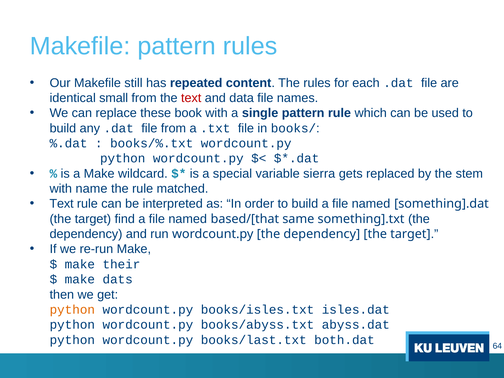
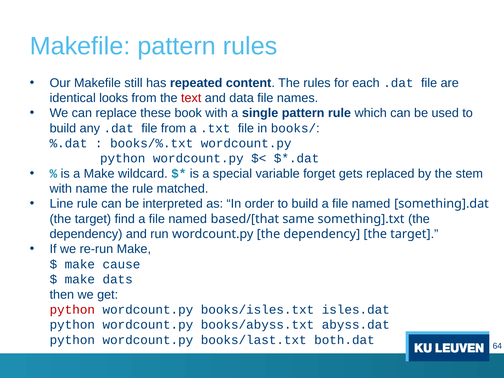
small: small -> looks
sierra: sierra -> forget
Text at (62, 204): Text -> Line
their: their -> cause
python at (72, 310) colour: orange -> red
